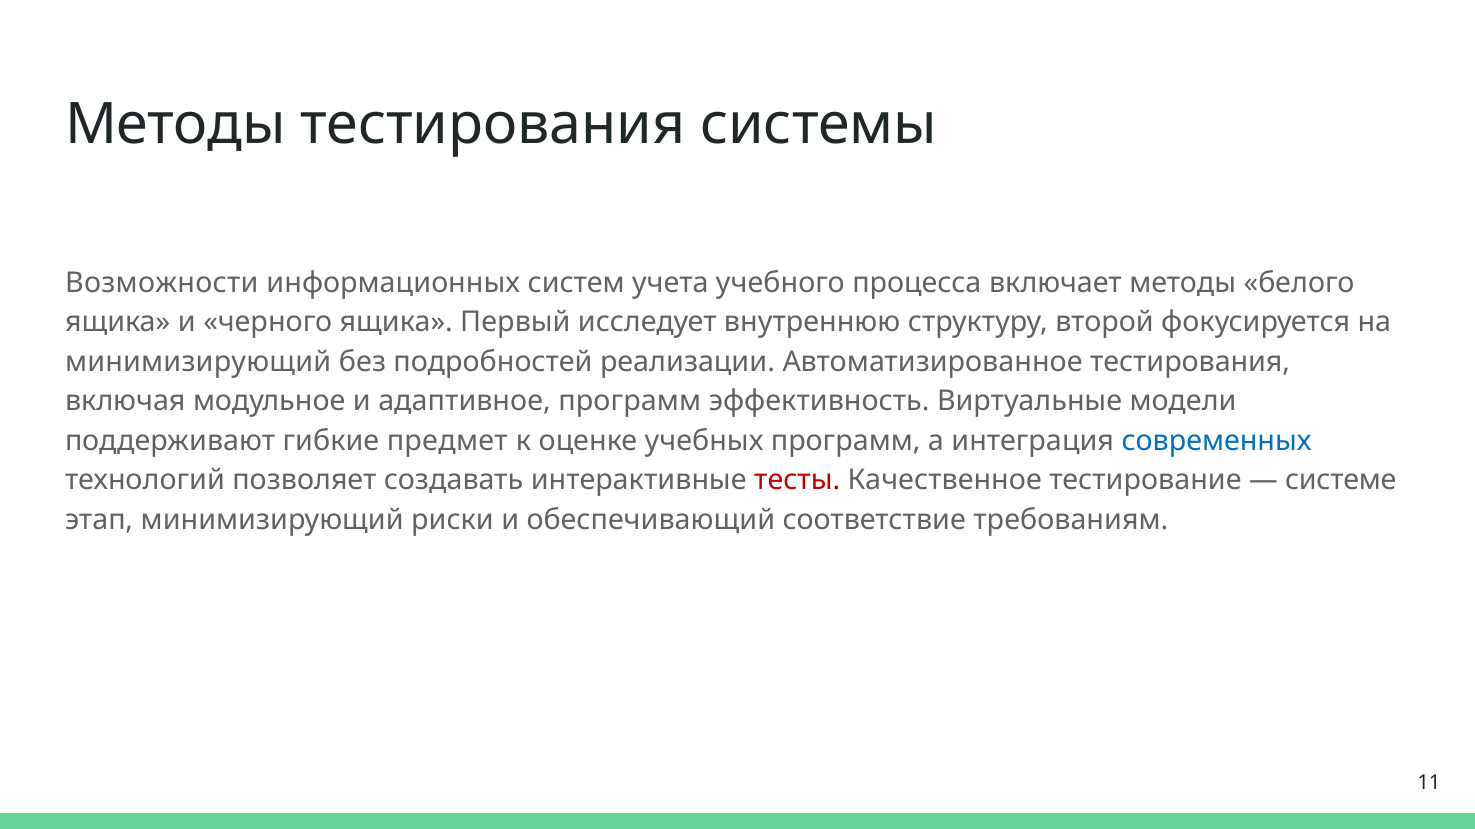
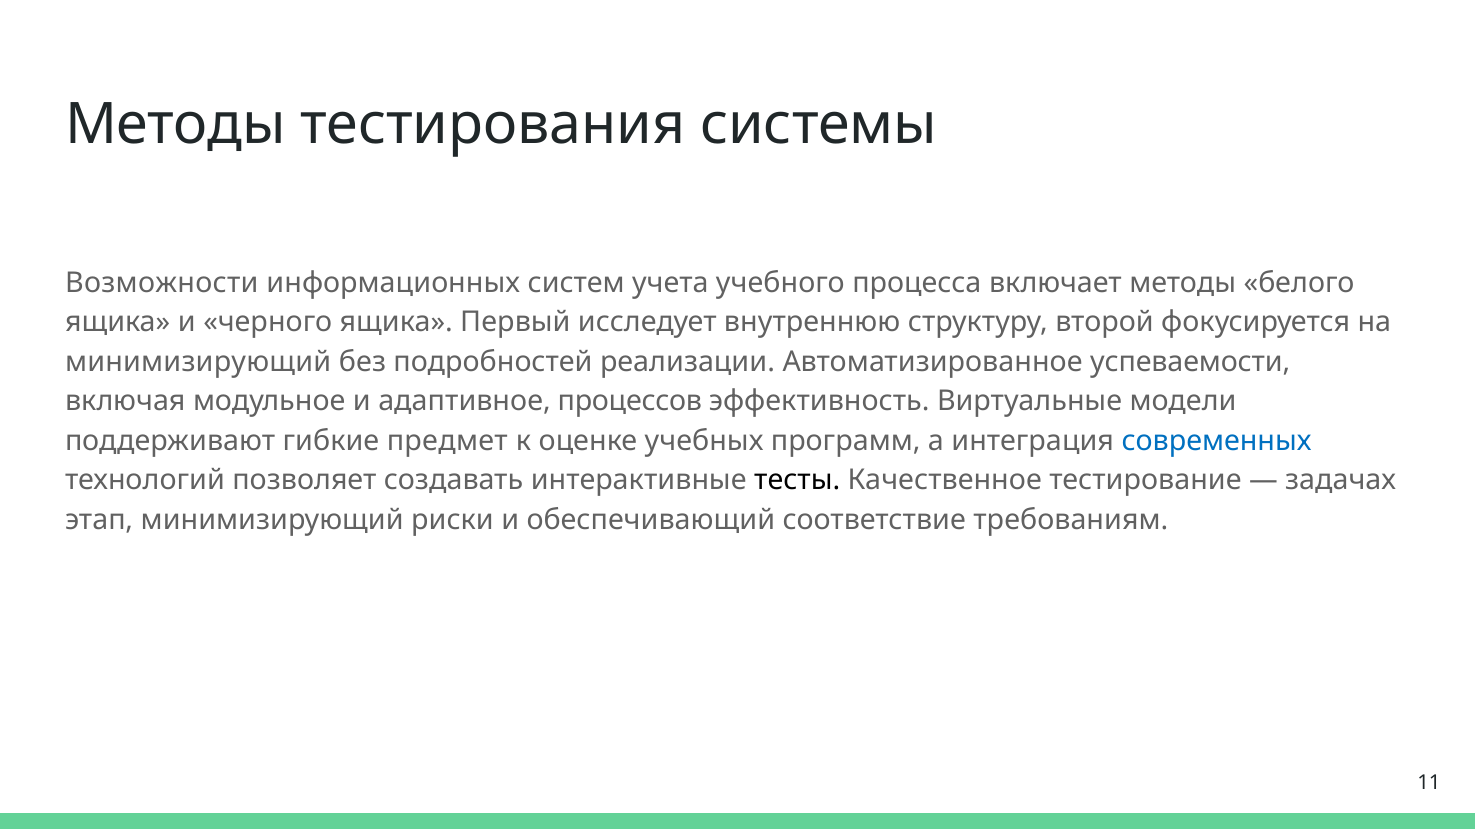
Автоматизированное тестирования: тестирования -> успеваемости
адаптивное программ: программ -> процессов
тесты colour: red -> black
системе: системе -> задачах
